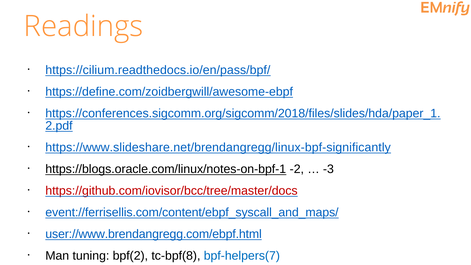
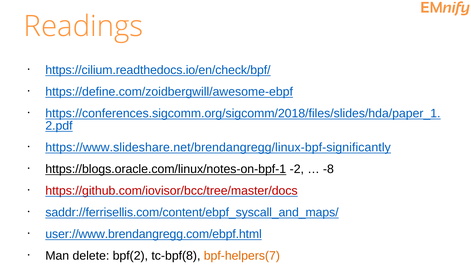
https://cilium.readthedocs.io/en/pass/bpf/: https://cilium.readthedocs.io/en/pass/bpf/ -> https://cilium.readthedocs.io/en/check/bpf/
-3: -3 -> -8
event://ferrisellis.com/content/ebpf_syscall_and_maps/: event://ferrisellis.com/content/ebpf_syscall_and_maps/ -> saddr://ferrisellis.com/content/ebpf_syscall_and_maps/
tuning: tuning -> delete
bpf-helpers(7 colour: blue -> orange
